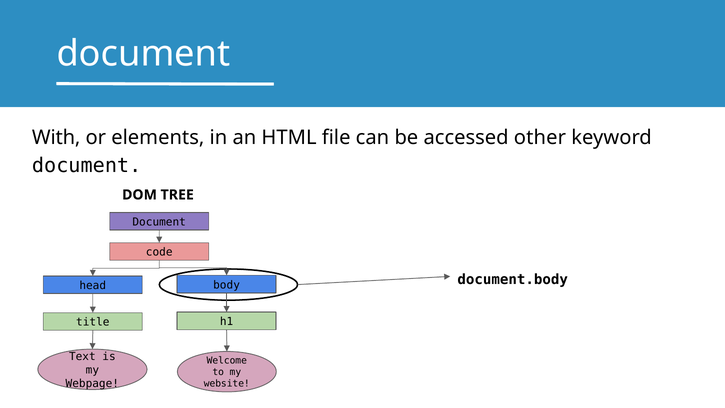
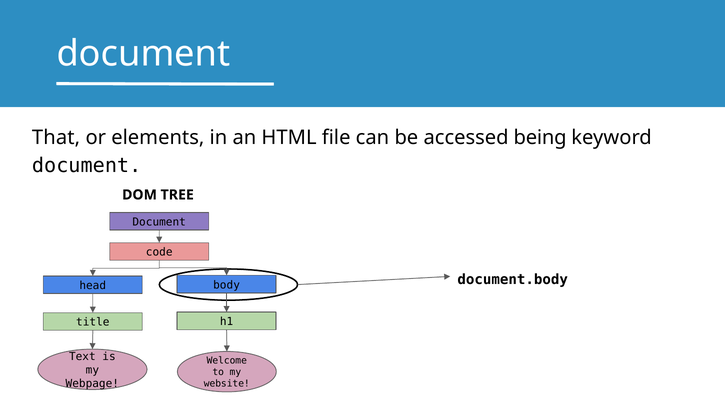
With: With -> That
other: other -> being
